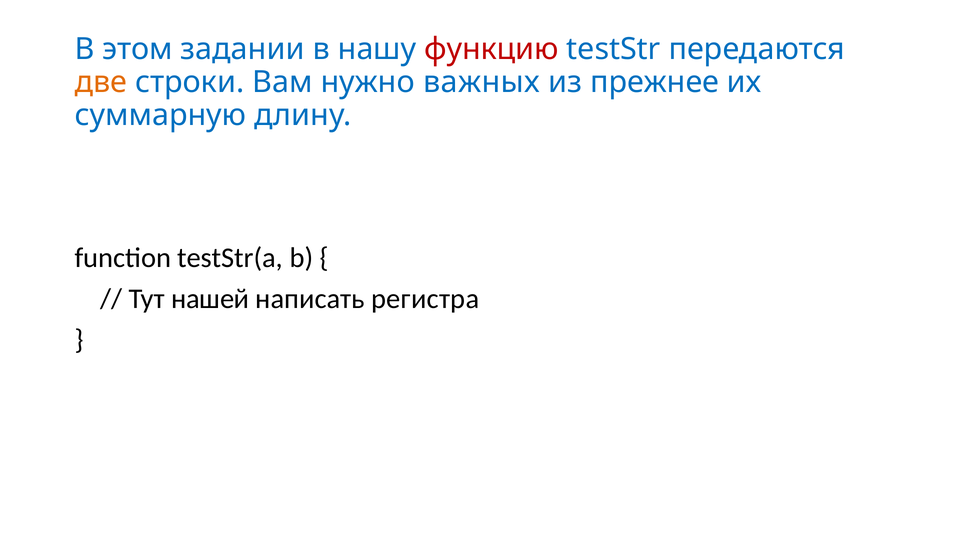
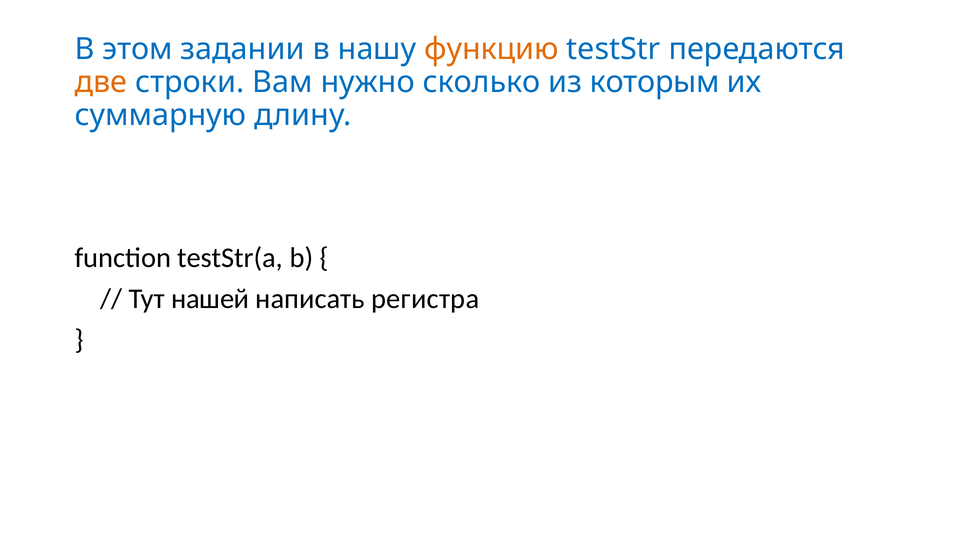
функцию colour: red -> orange
важных: важных -> сколько
прежнее: прежнее -> которым
